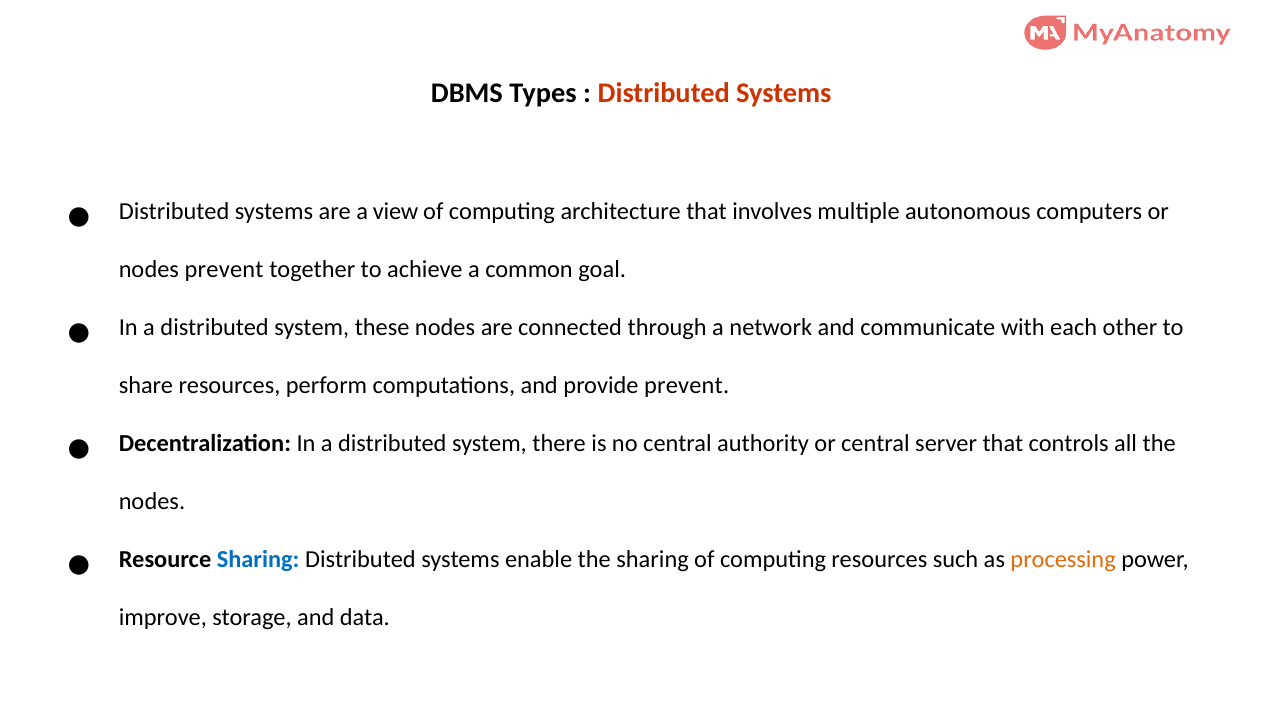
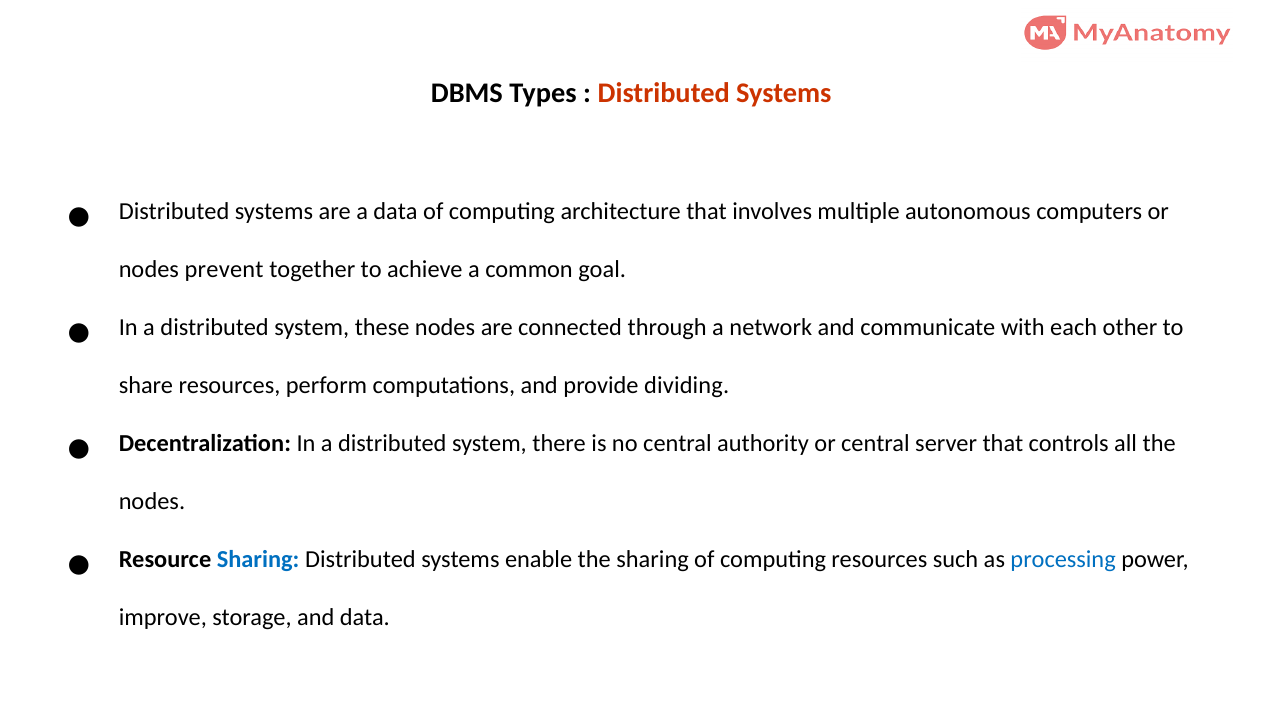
a view: view -> data
provide prevent: prevent -> dividing
processing colour: orange -> blue
